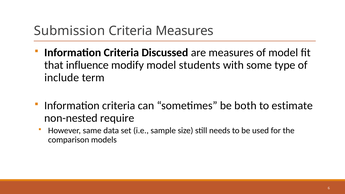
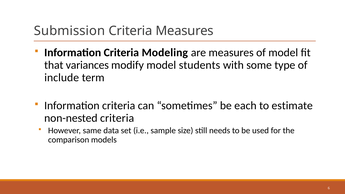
Discussed: Discussed -> Modeling
influence: influence -> variances
both: both -> each
non-nested require: require -> criteria
